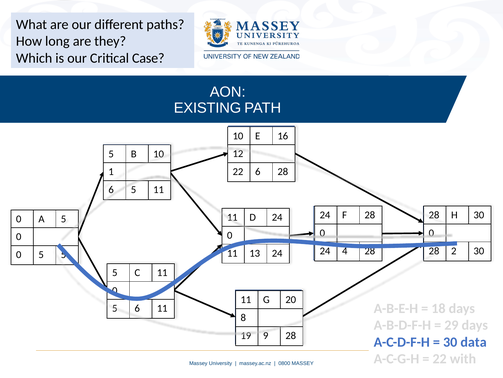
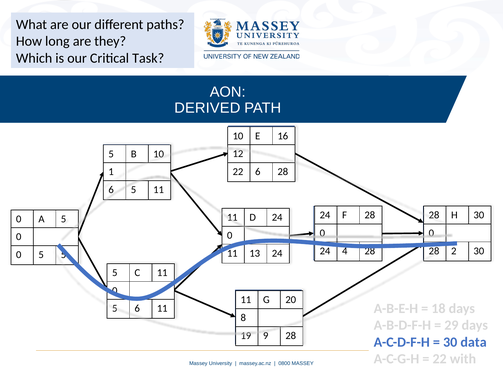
Case: Case -> Task
EXISTING: EXISTING -> DERIVED
